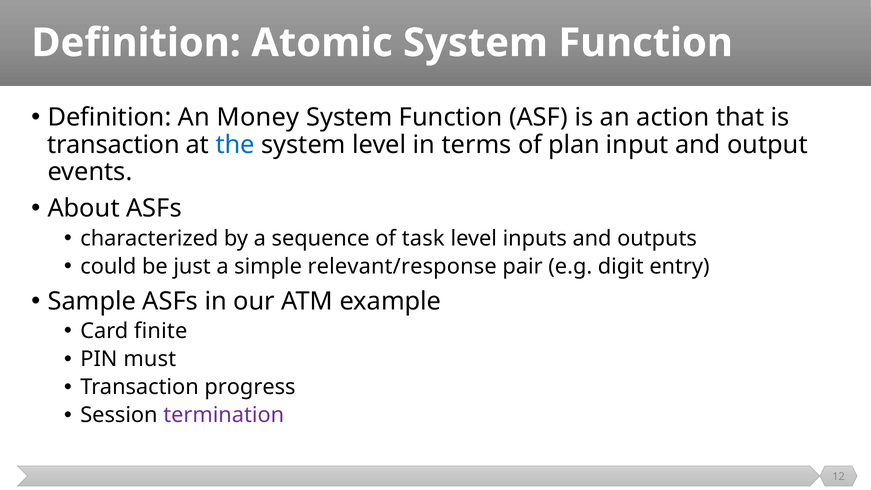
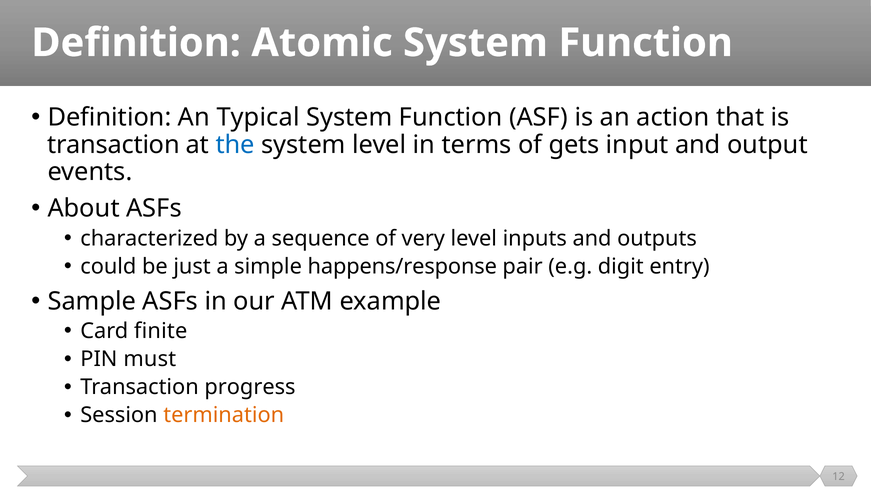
Money: Money -> Typical
plan: plan -> gets
task: task -> very
relevant/response: relevant/response -> happens/response
termination colour: purple -> orange
